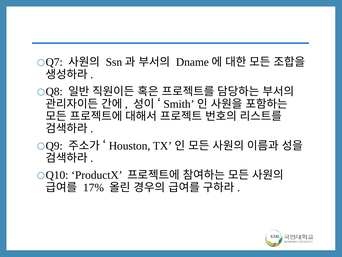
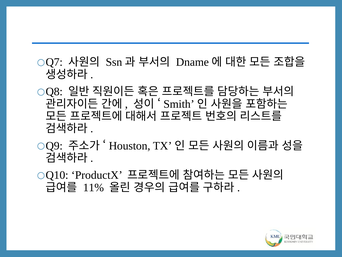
17%: 17% -> 11%
